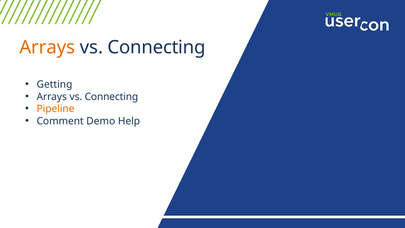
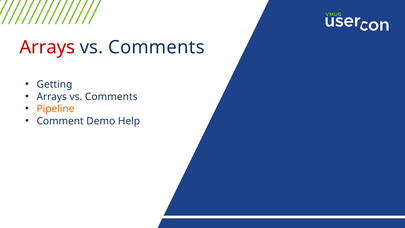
Arrays at (47, 47) colour: orange -> red
Connecting at (157, 47): Connecting -> Comments
Connecting at (111, 97): Connecting -> Comments
